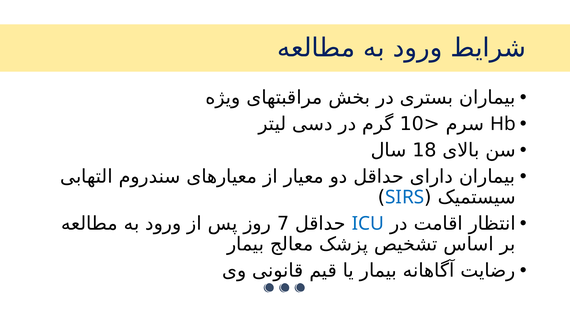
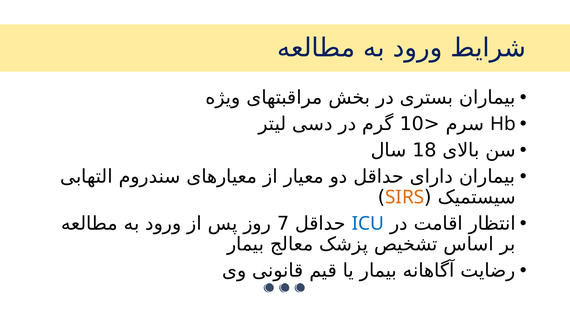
SIRS colour: blue -> orange
